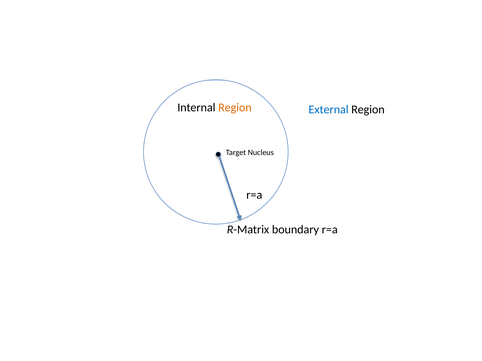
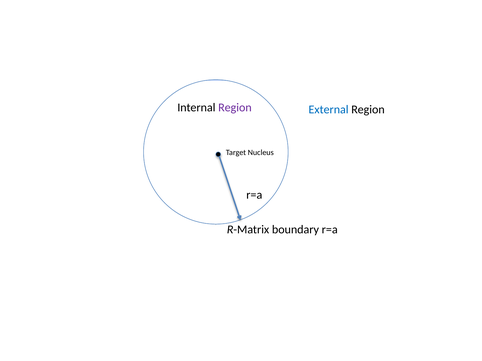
Region at (235, 108) colour: orange -> purple
